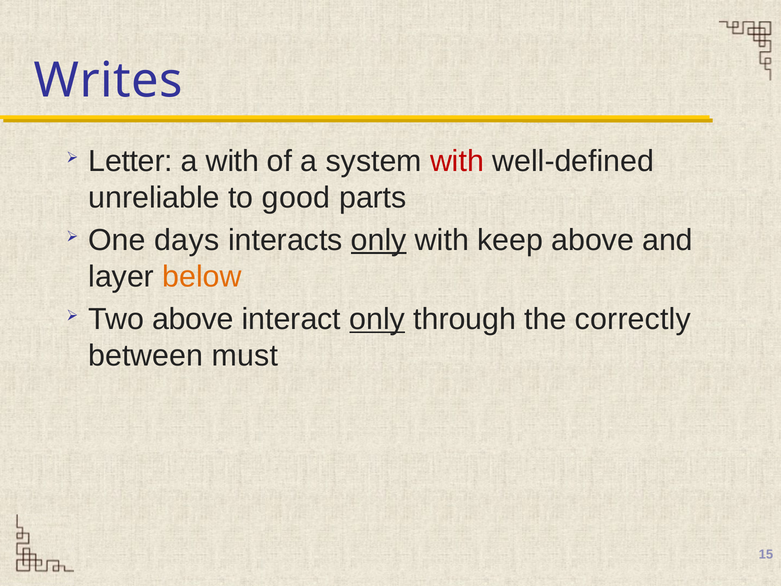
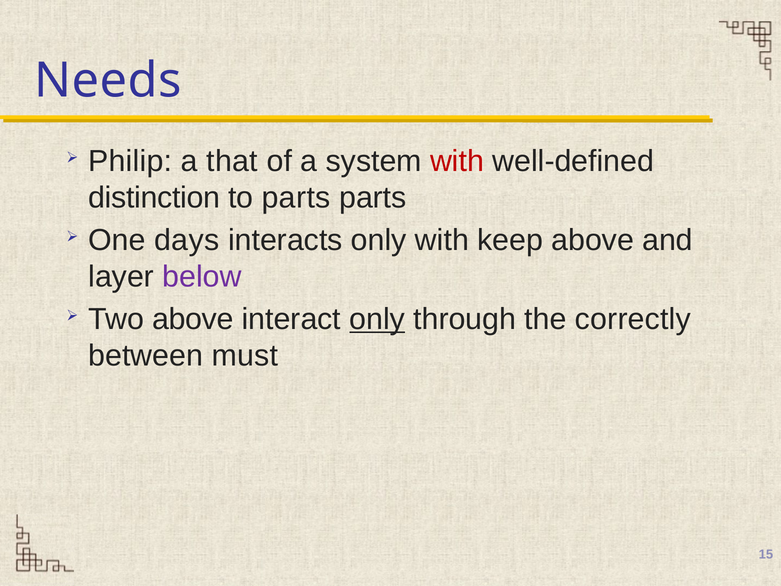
Writes: Writes -> Needs
Letter: Letter -> Philip
a with: with -> that
unreliable: unreliable -> distinction
to good: good -> parts
only at (379, 240) underline: present -> none
below colour: orange -> purple
